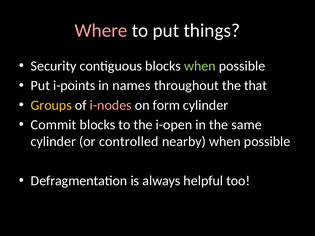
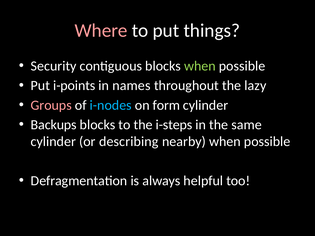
that: that -> lazy
Groups colour: yellow -> pink
i-nodes colour: pink -> light blue
Commit: Commit -> Backups
i-open: i-open -> i-steps
controlled: controlled -> describing
